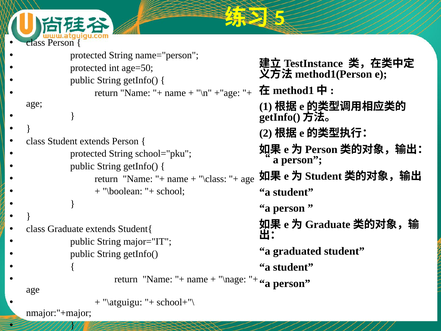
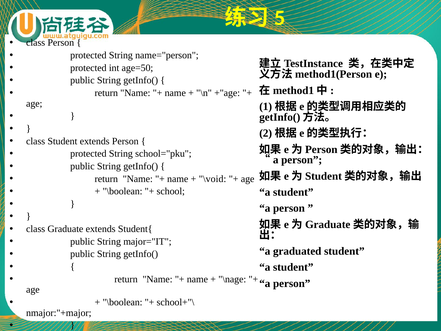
\class: \class -> \void
\atguigu at (122, 302): \atguigu -> \boolean
